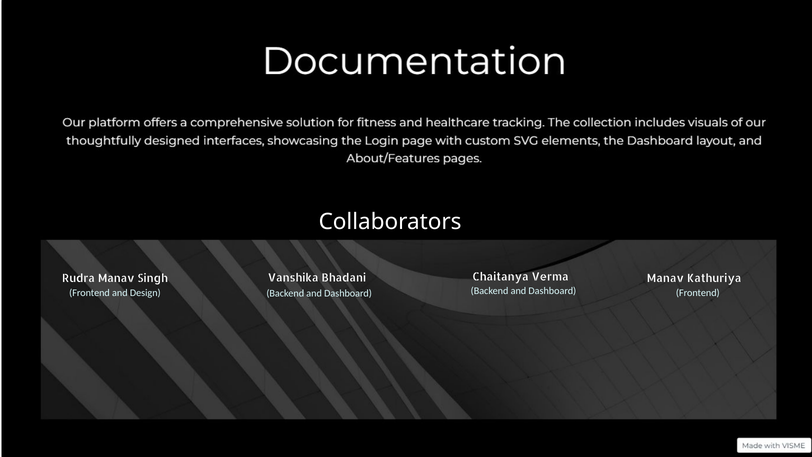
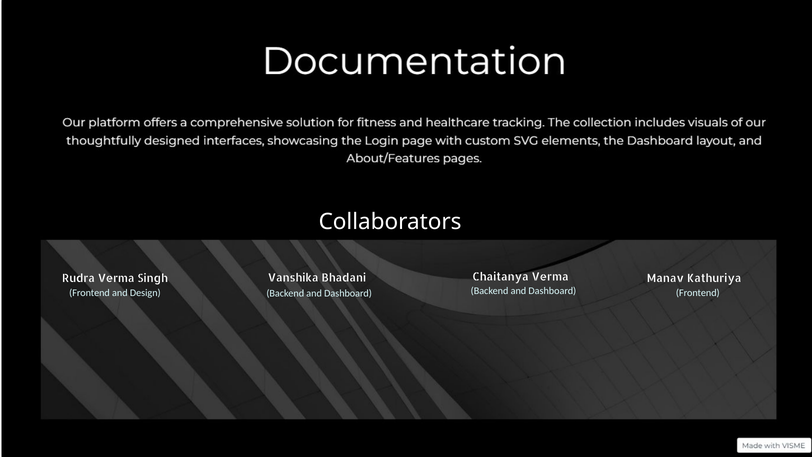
Rudra Manav: Manav -> Verma
